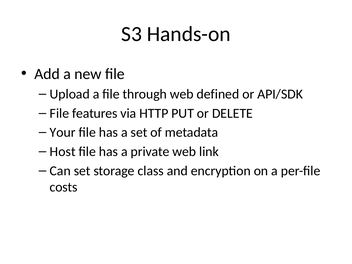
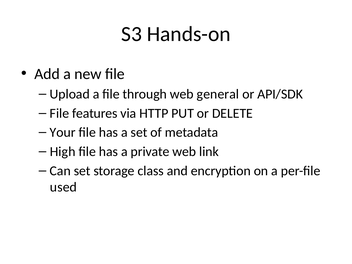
defined: defined -> general
Host: Host -> High
costs: costs -> used
